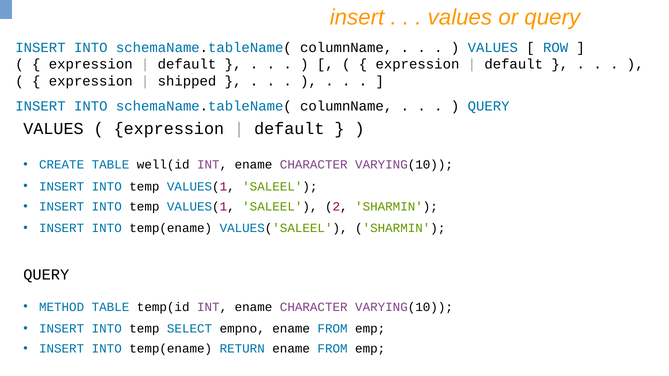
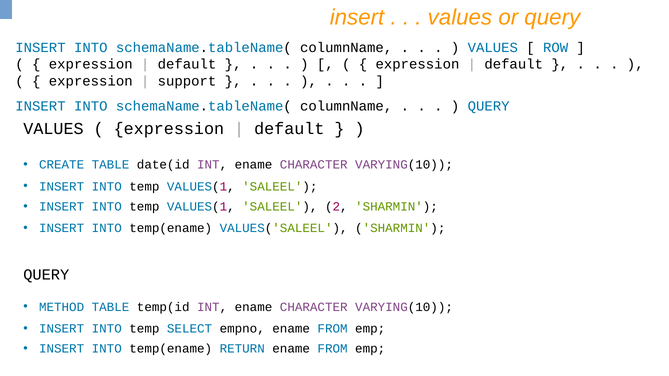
shipped: shipped -> support
well(id: well(id -> date(id
